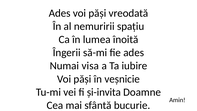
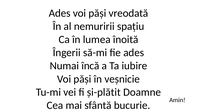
visa: visa -> încă
și-invita: și-invita -> și-plătit
